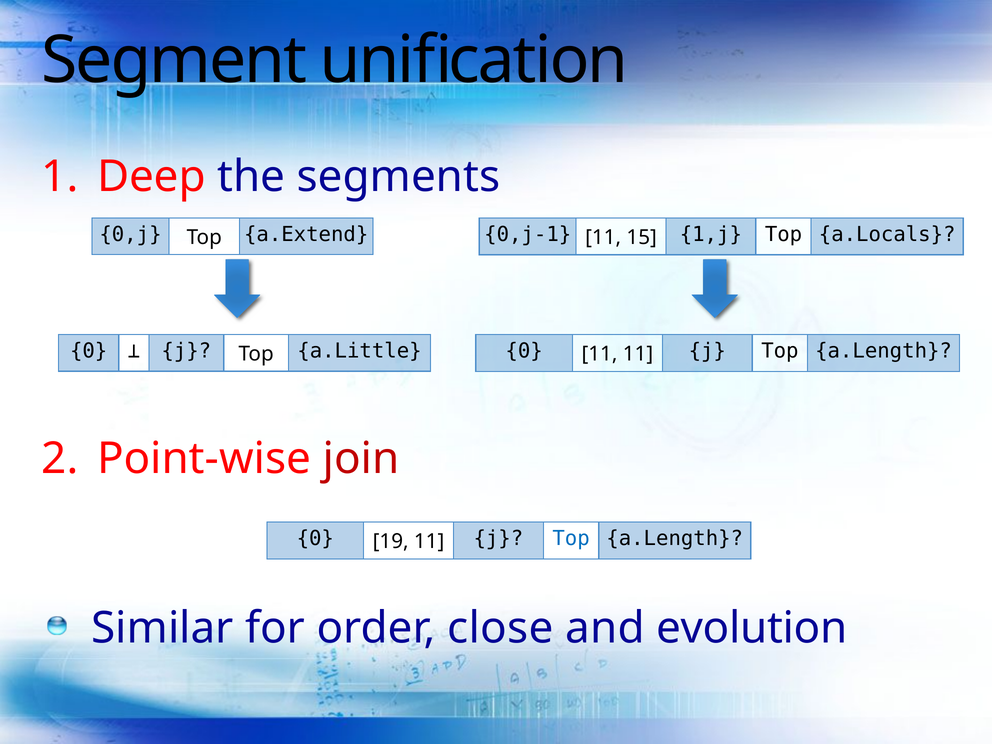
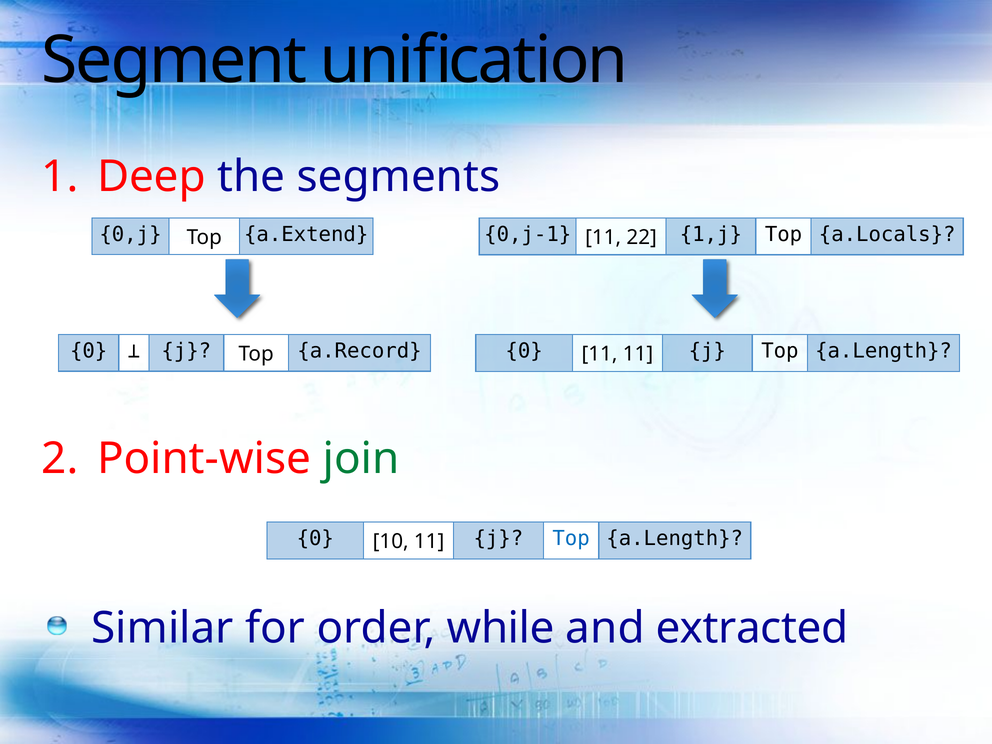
15: 15 -> 22
a.Little: a.Little -> a.Record
join colour: red -> green
19: 19 -> 10
close: close -> while
evolution: evolution -> extracted
